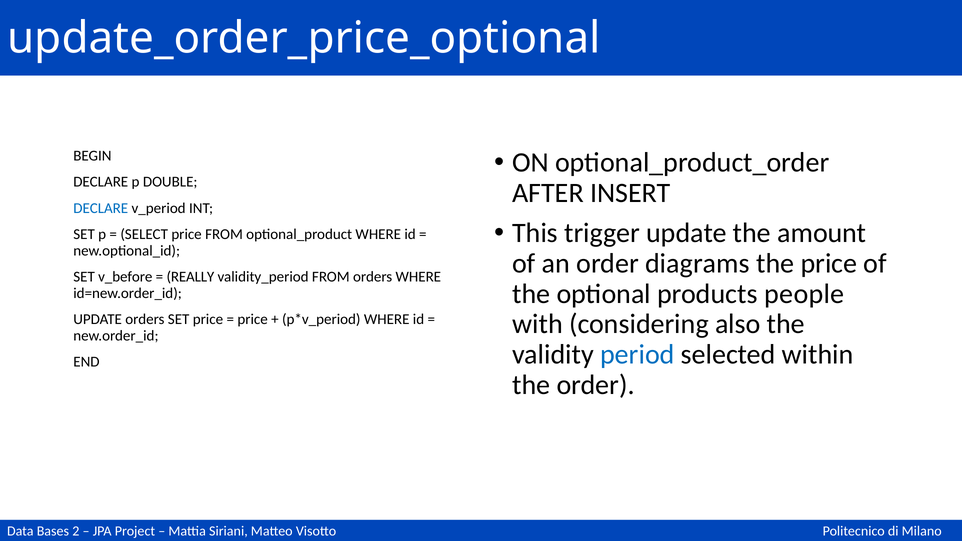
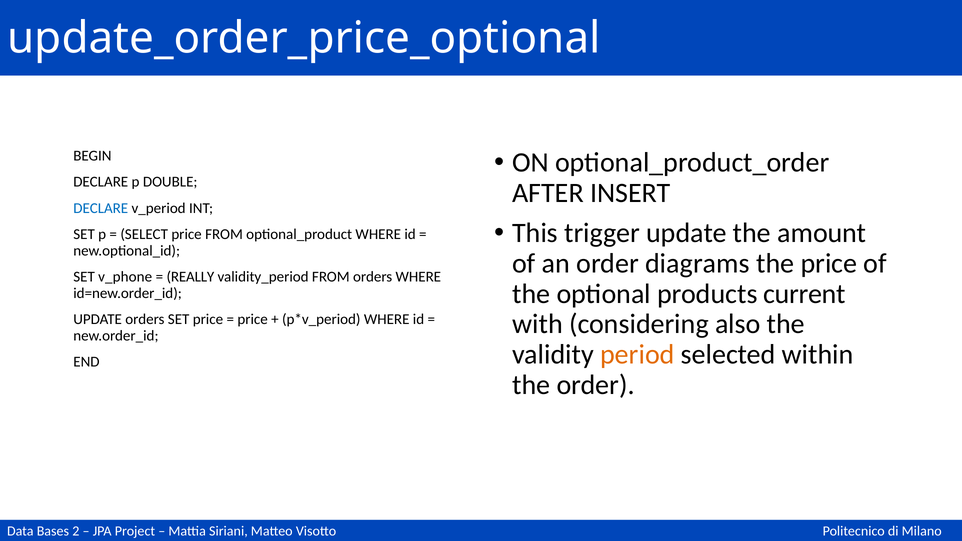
v_before: v_before -> v_phone
people: people -> current
period colour: blue -> orange
